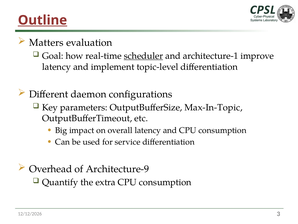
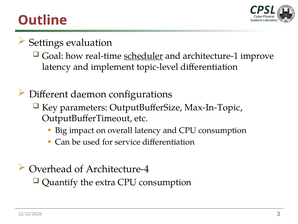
Outline underline: present -> none
Matters: Matters -> Settings
Architecture-9: Architecture-9 -> Architecture-4
